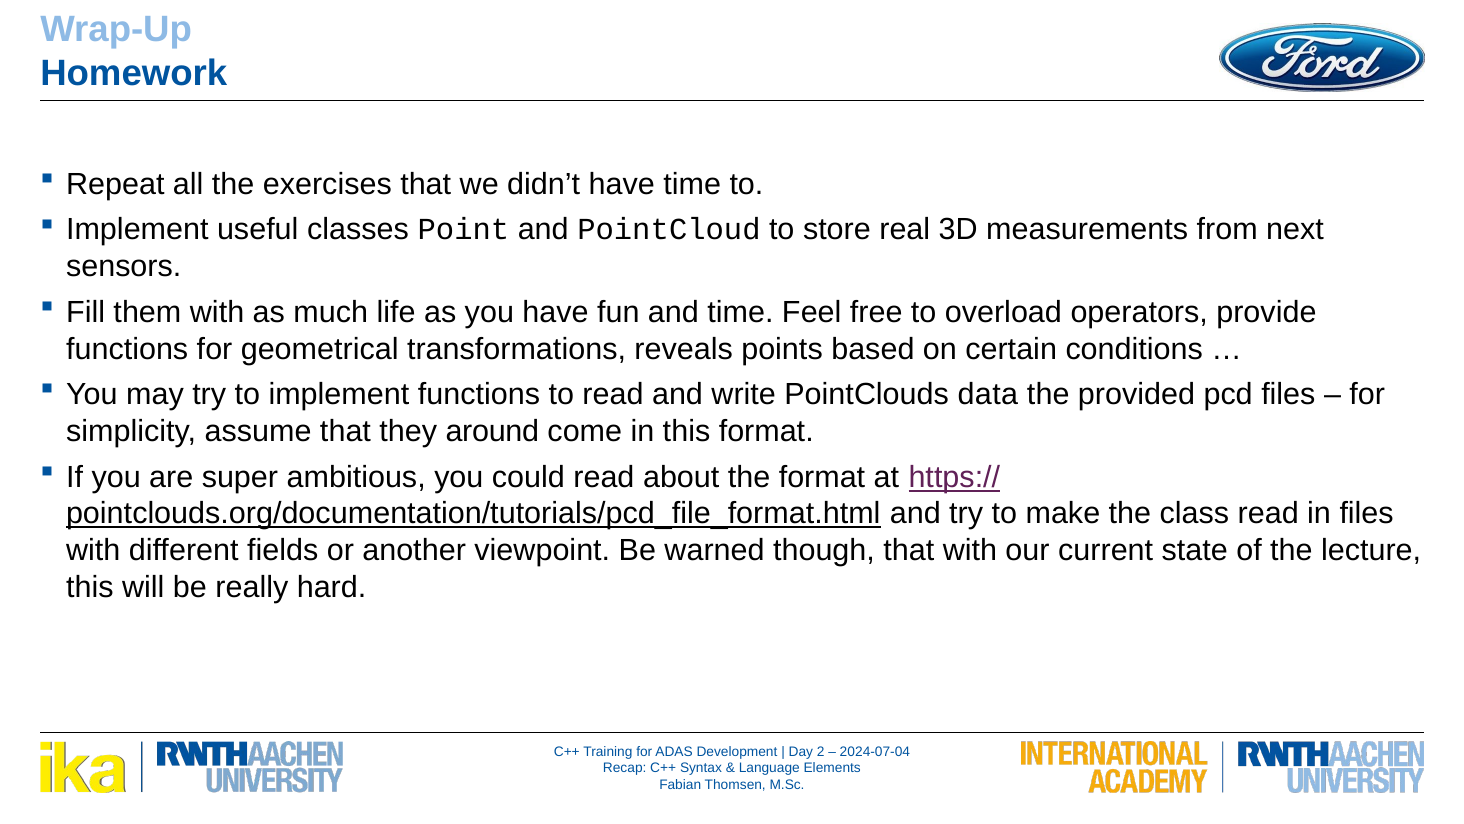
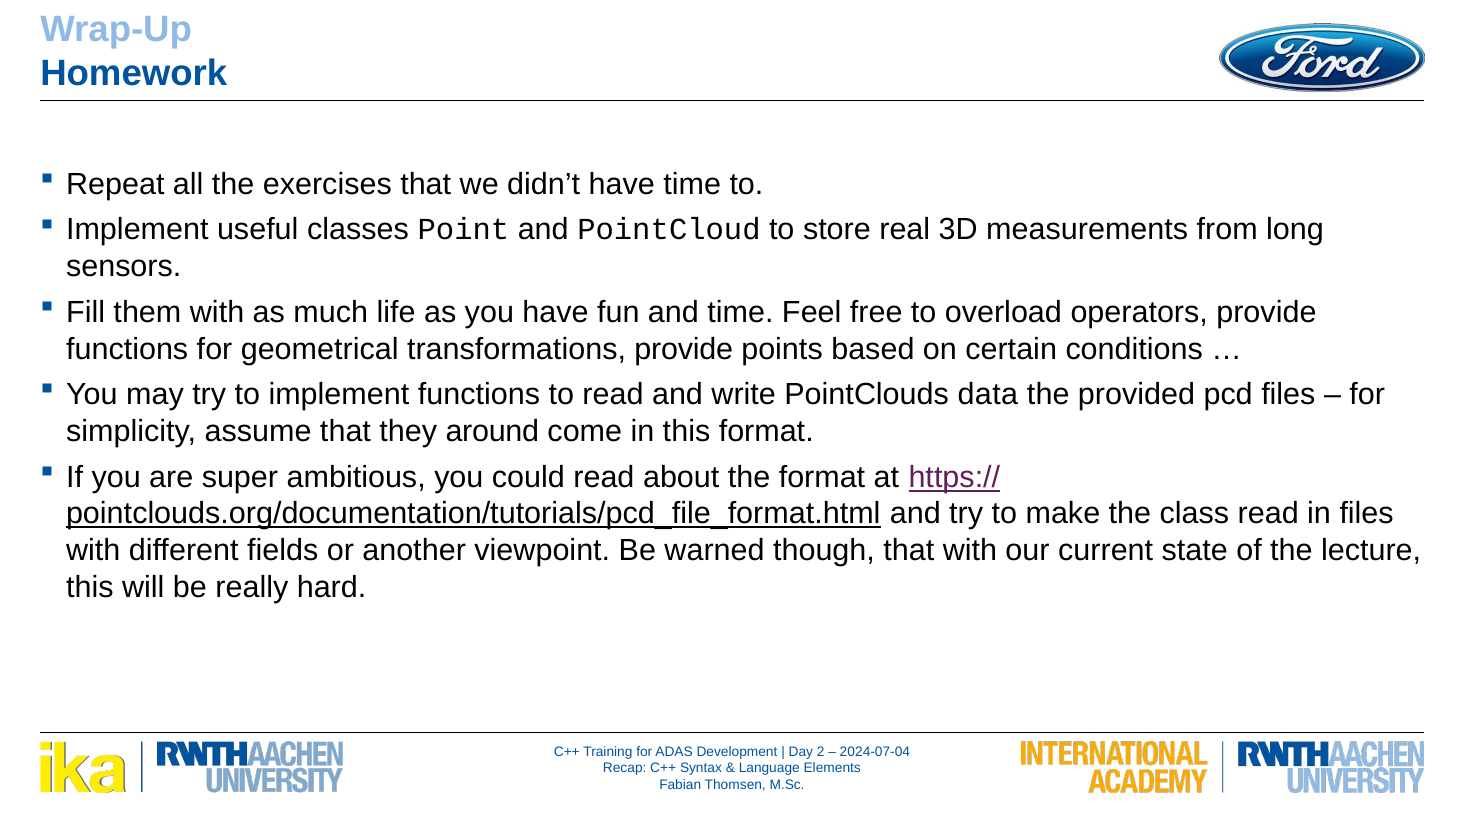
next: next -> long
transformations reveals: reveals -> provide
